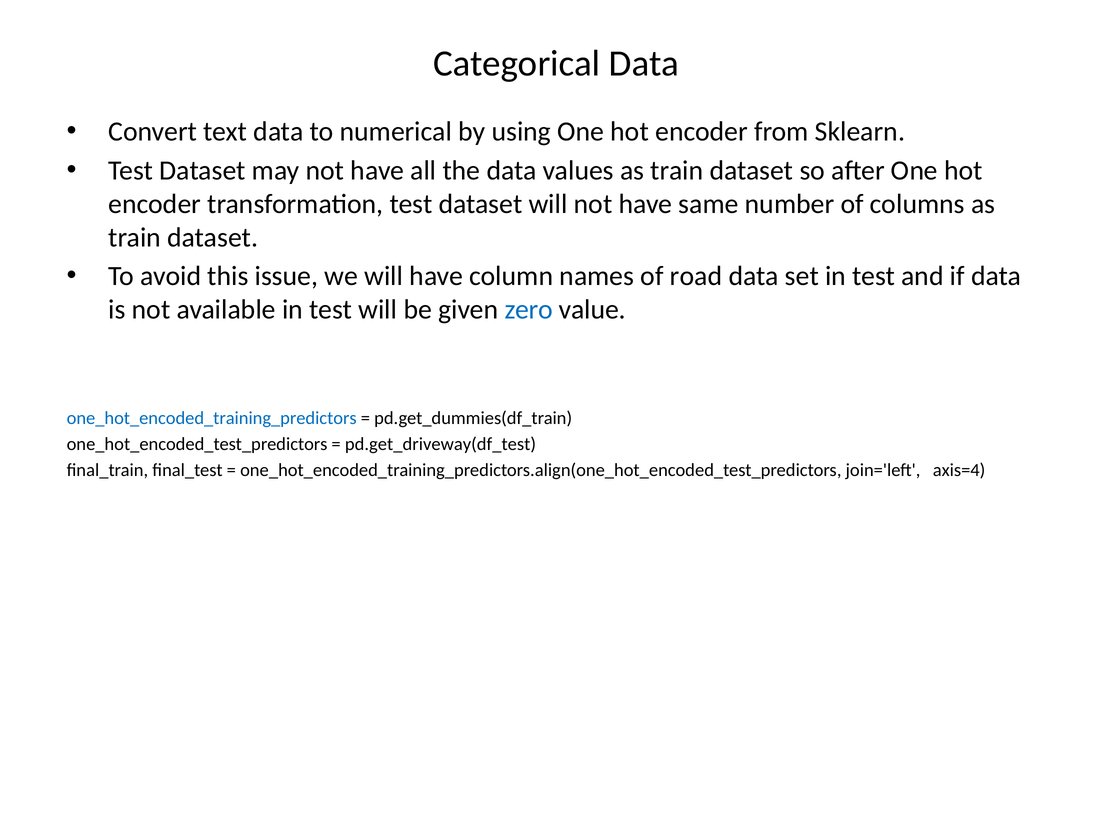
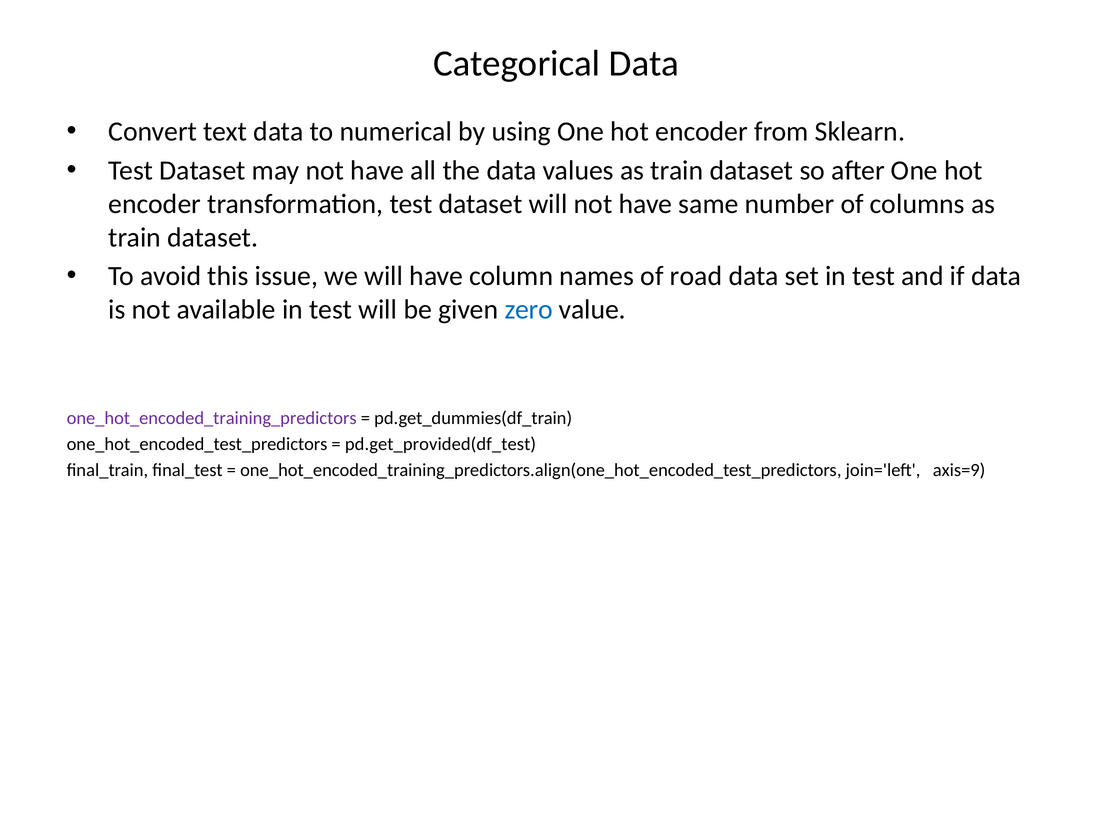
one_hot_encoded_training_predictors colour: blue -> purple
pd.get_driveway(df_test: pd.get_driveway(df_test -> pd.get_provided(df_test
axis=4: axis=4 -> axis=9
